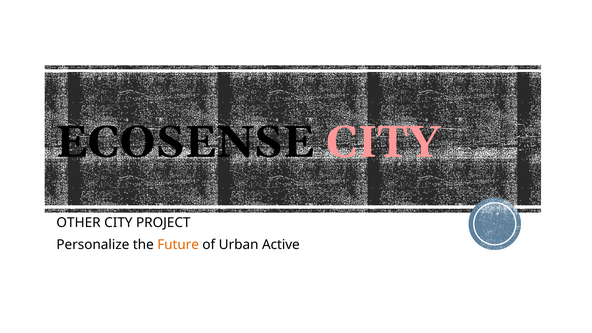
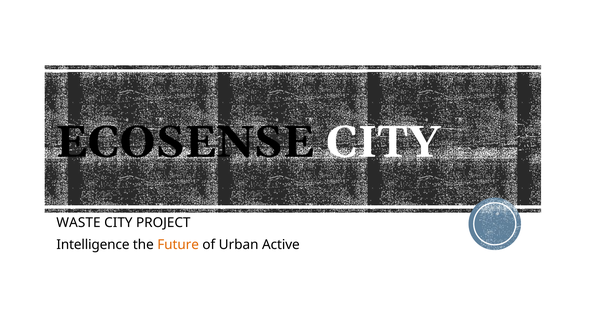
CITY at (383, 142) colour: pink -> white
OTHER: OTHER -> WASTE
Personalize: Personalize -> Intelligence
